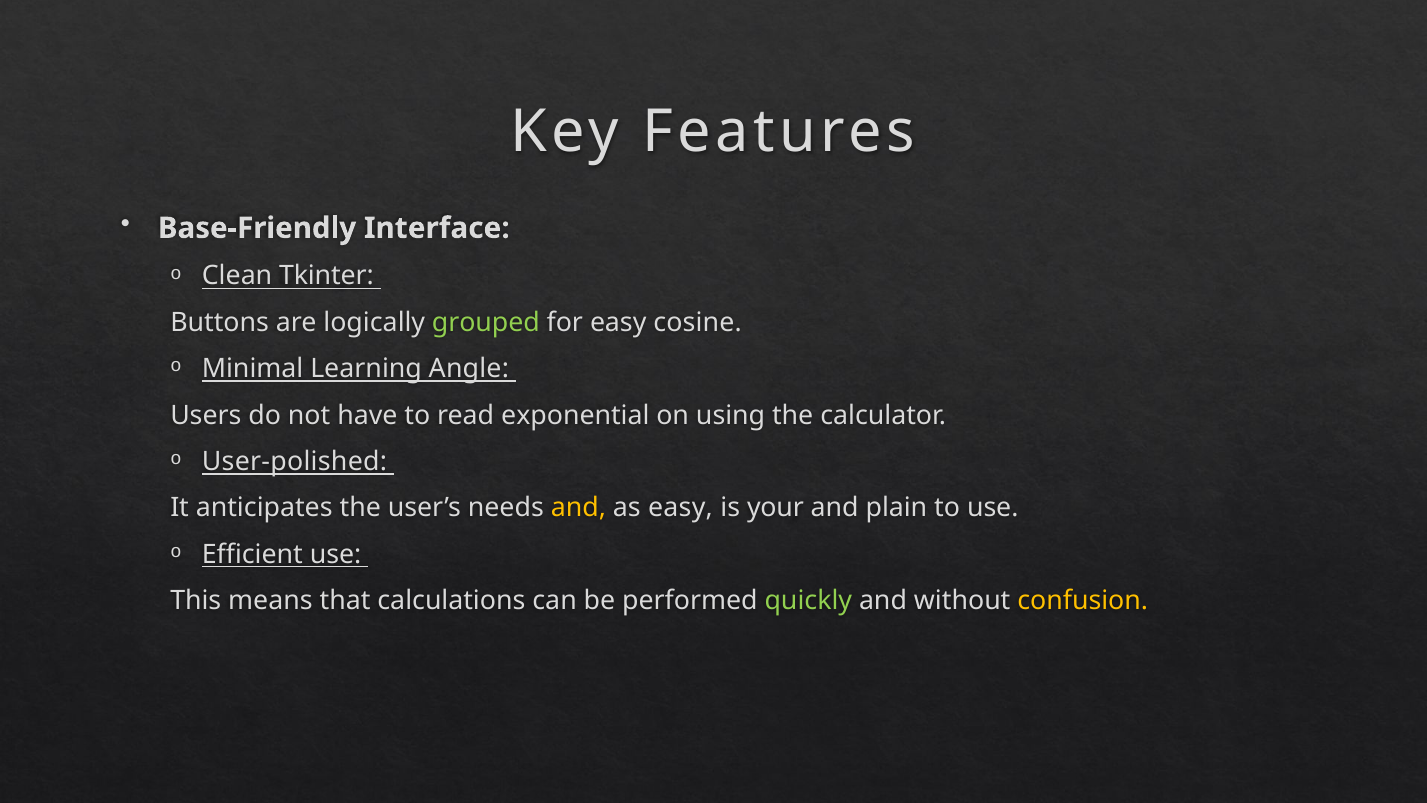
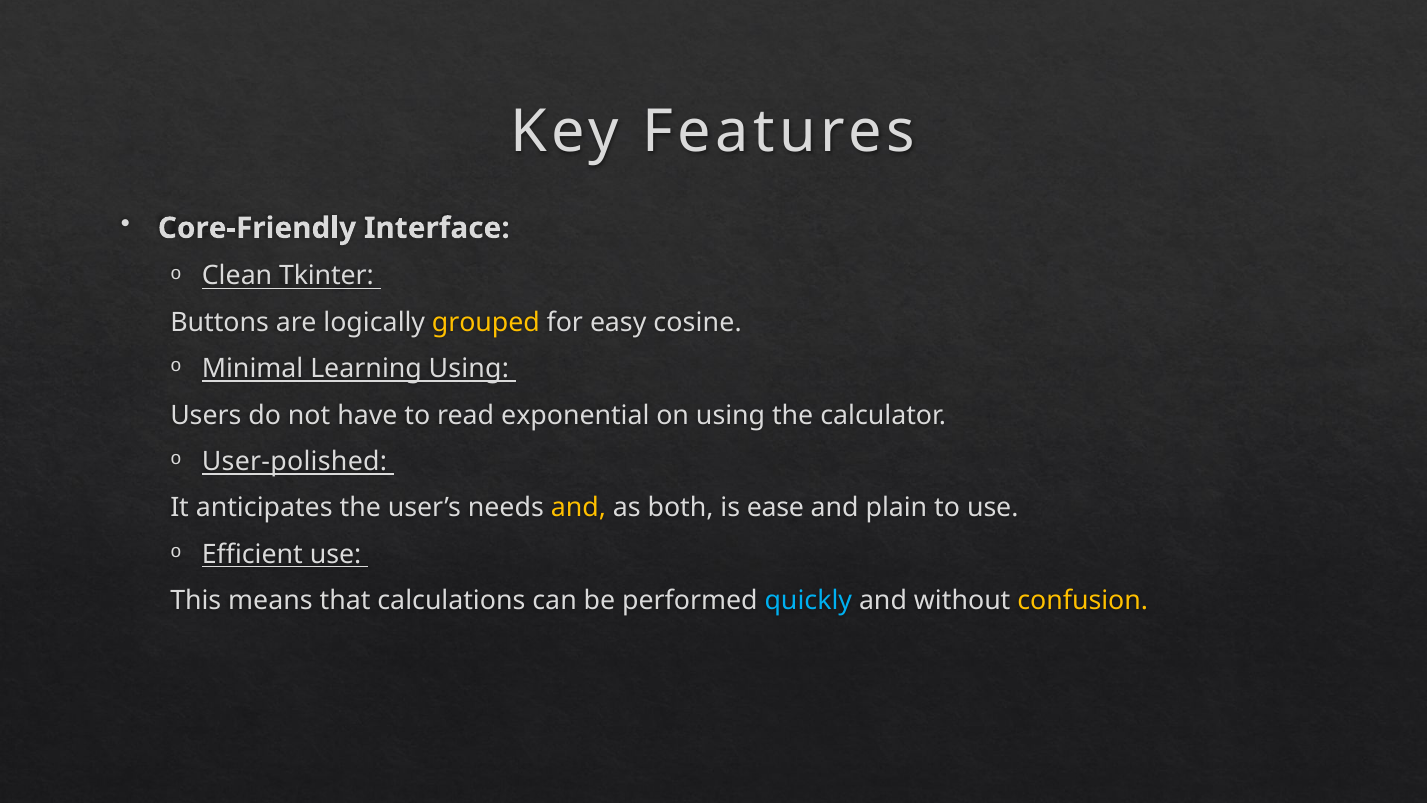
Base-Friendly: Base-Friendly -> Core-Friendly
grouped colour: light green -> yellow
Learning Angle: Angle -> Using
as easy: easy -> both
your: your -> ease
quickly colour: light green -> light blue
